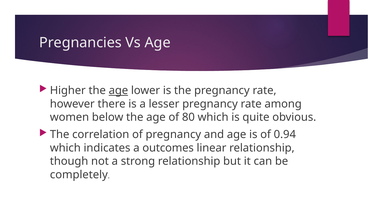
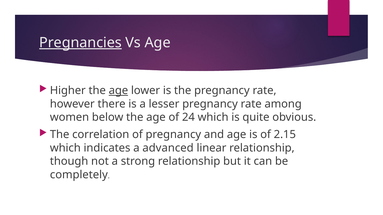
Pregnancies underline: none -> present
80: 80 -> 24
0.94: 0.94 -> 2.15
outcomes: outcomes -> advanced
